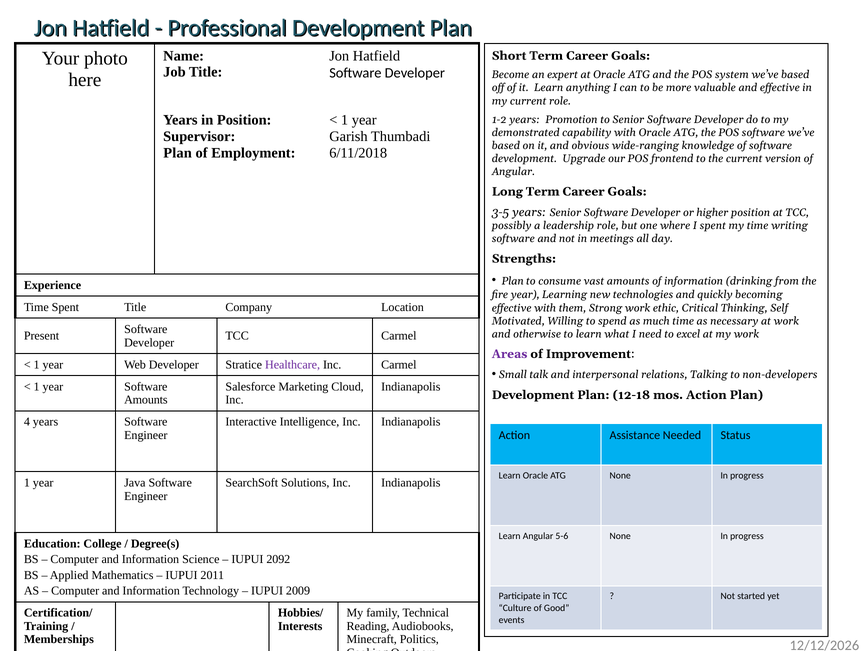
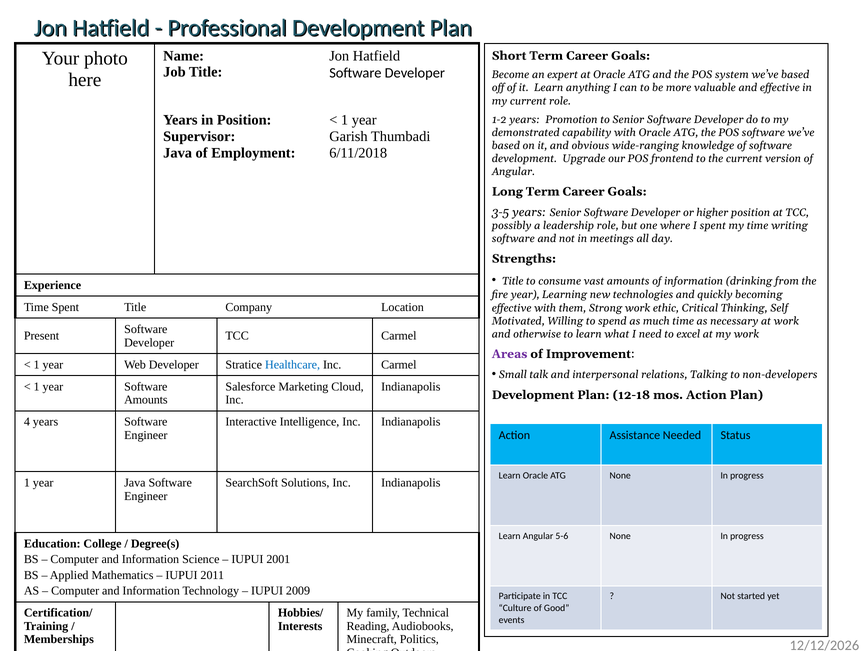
Plan at (178, 153): Plan -> Java
Plan at (513, 281): Plan -> Title
Healthcare colour: purple -> blue
2092: 2092 -> 2001
